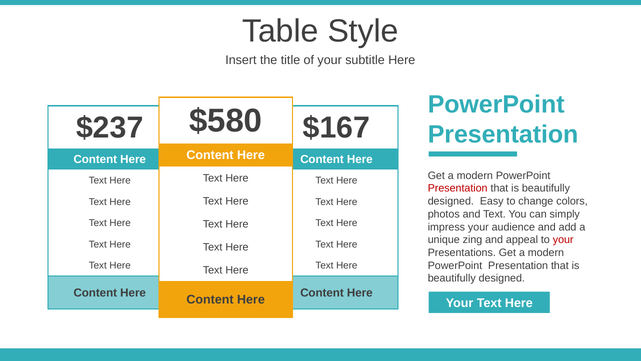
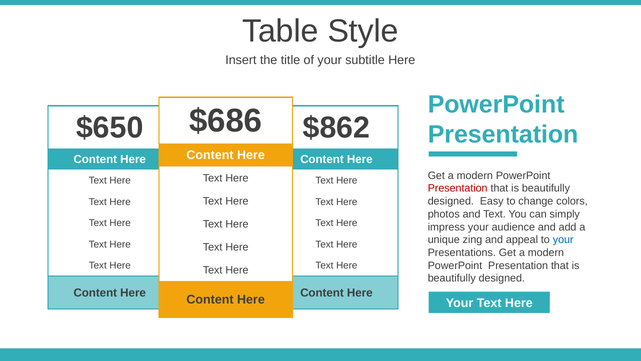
$580: $580 -> $686
$237: $237 -> $650
$167: $167 -> $862
your at (563, 240) colour: red -> blue
